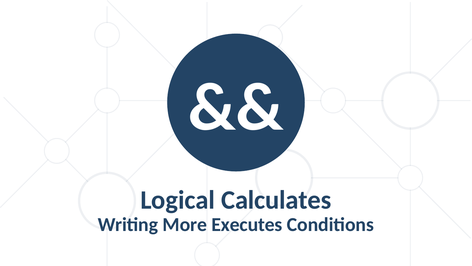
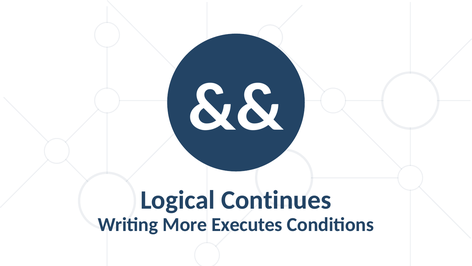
Calculates: Calculates -> Continues
